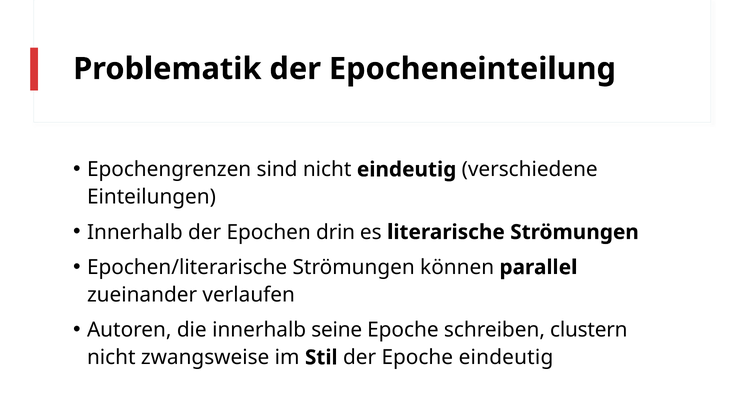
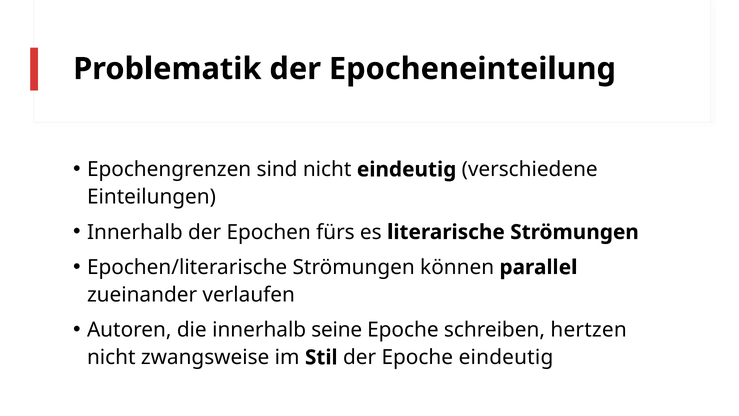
drin: drin -> fürs
clustern: clustern -> hertzen
